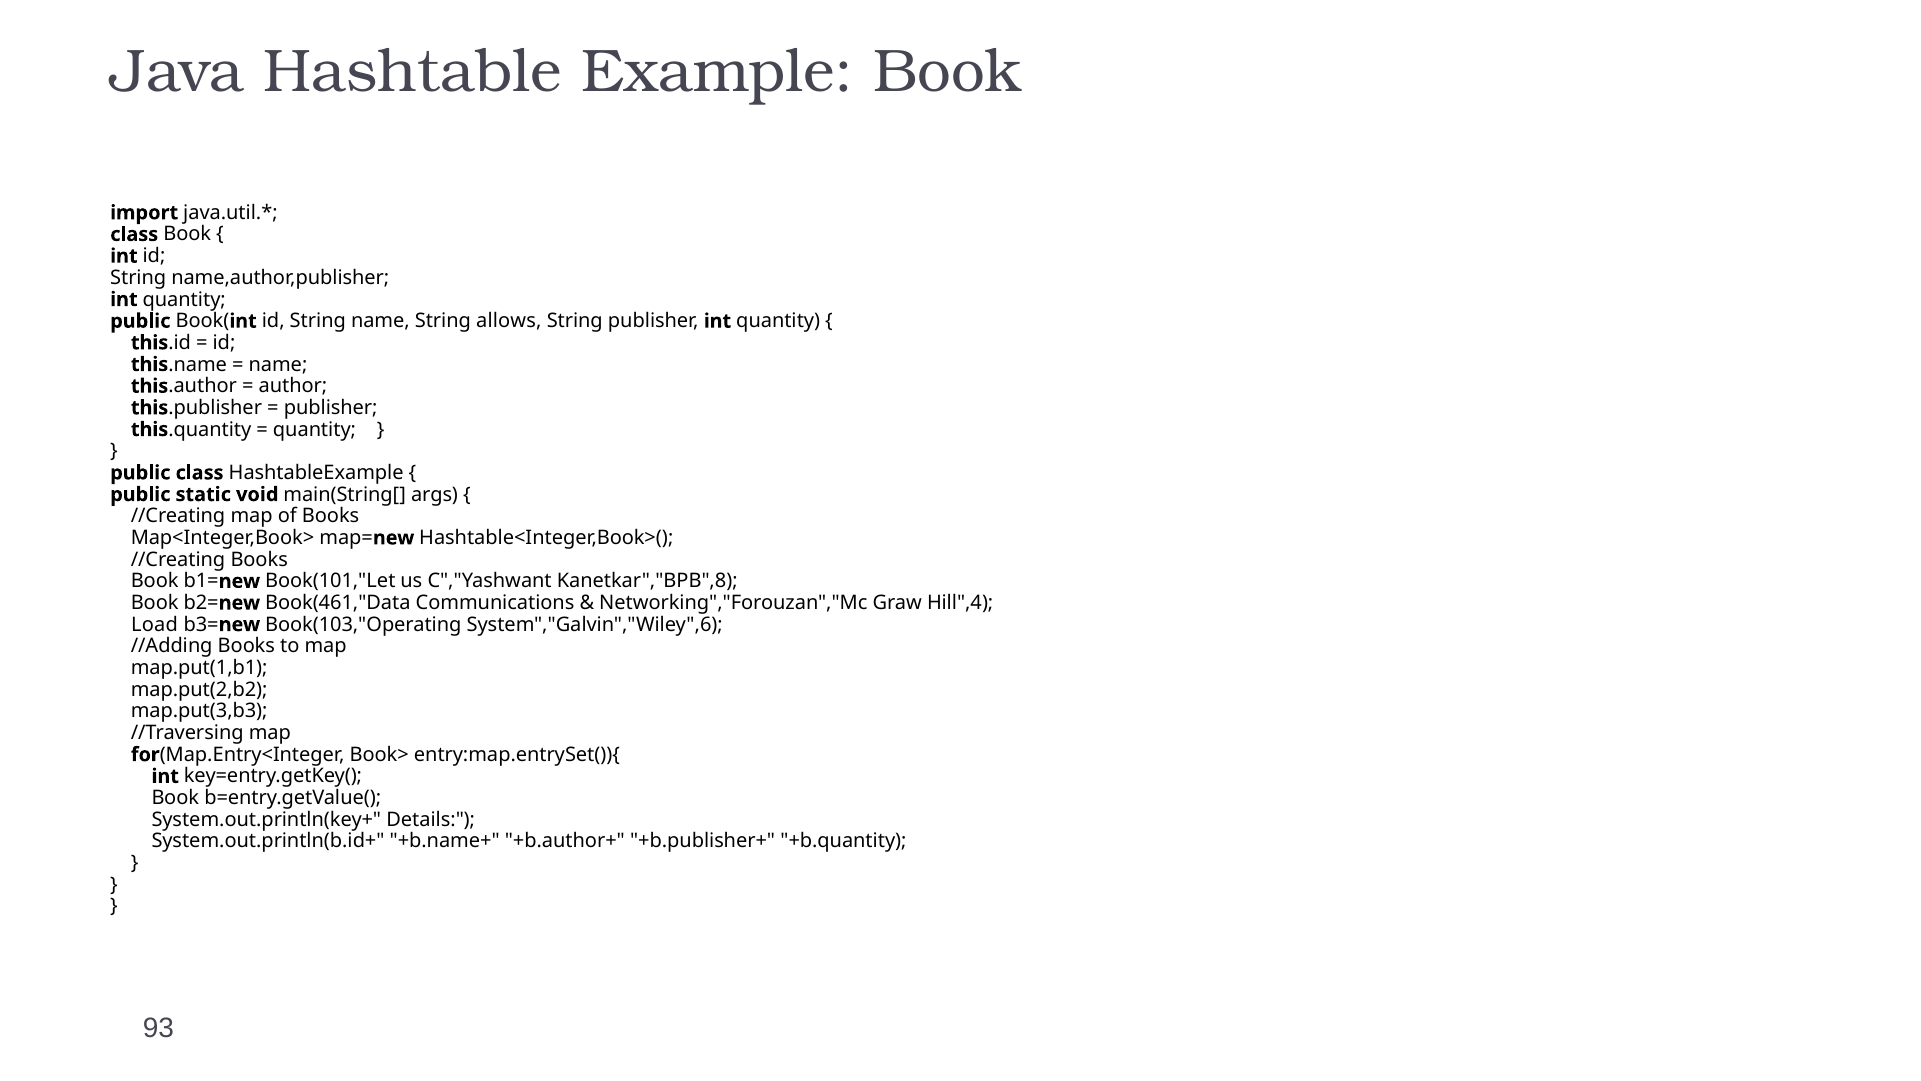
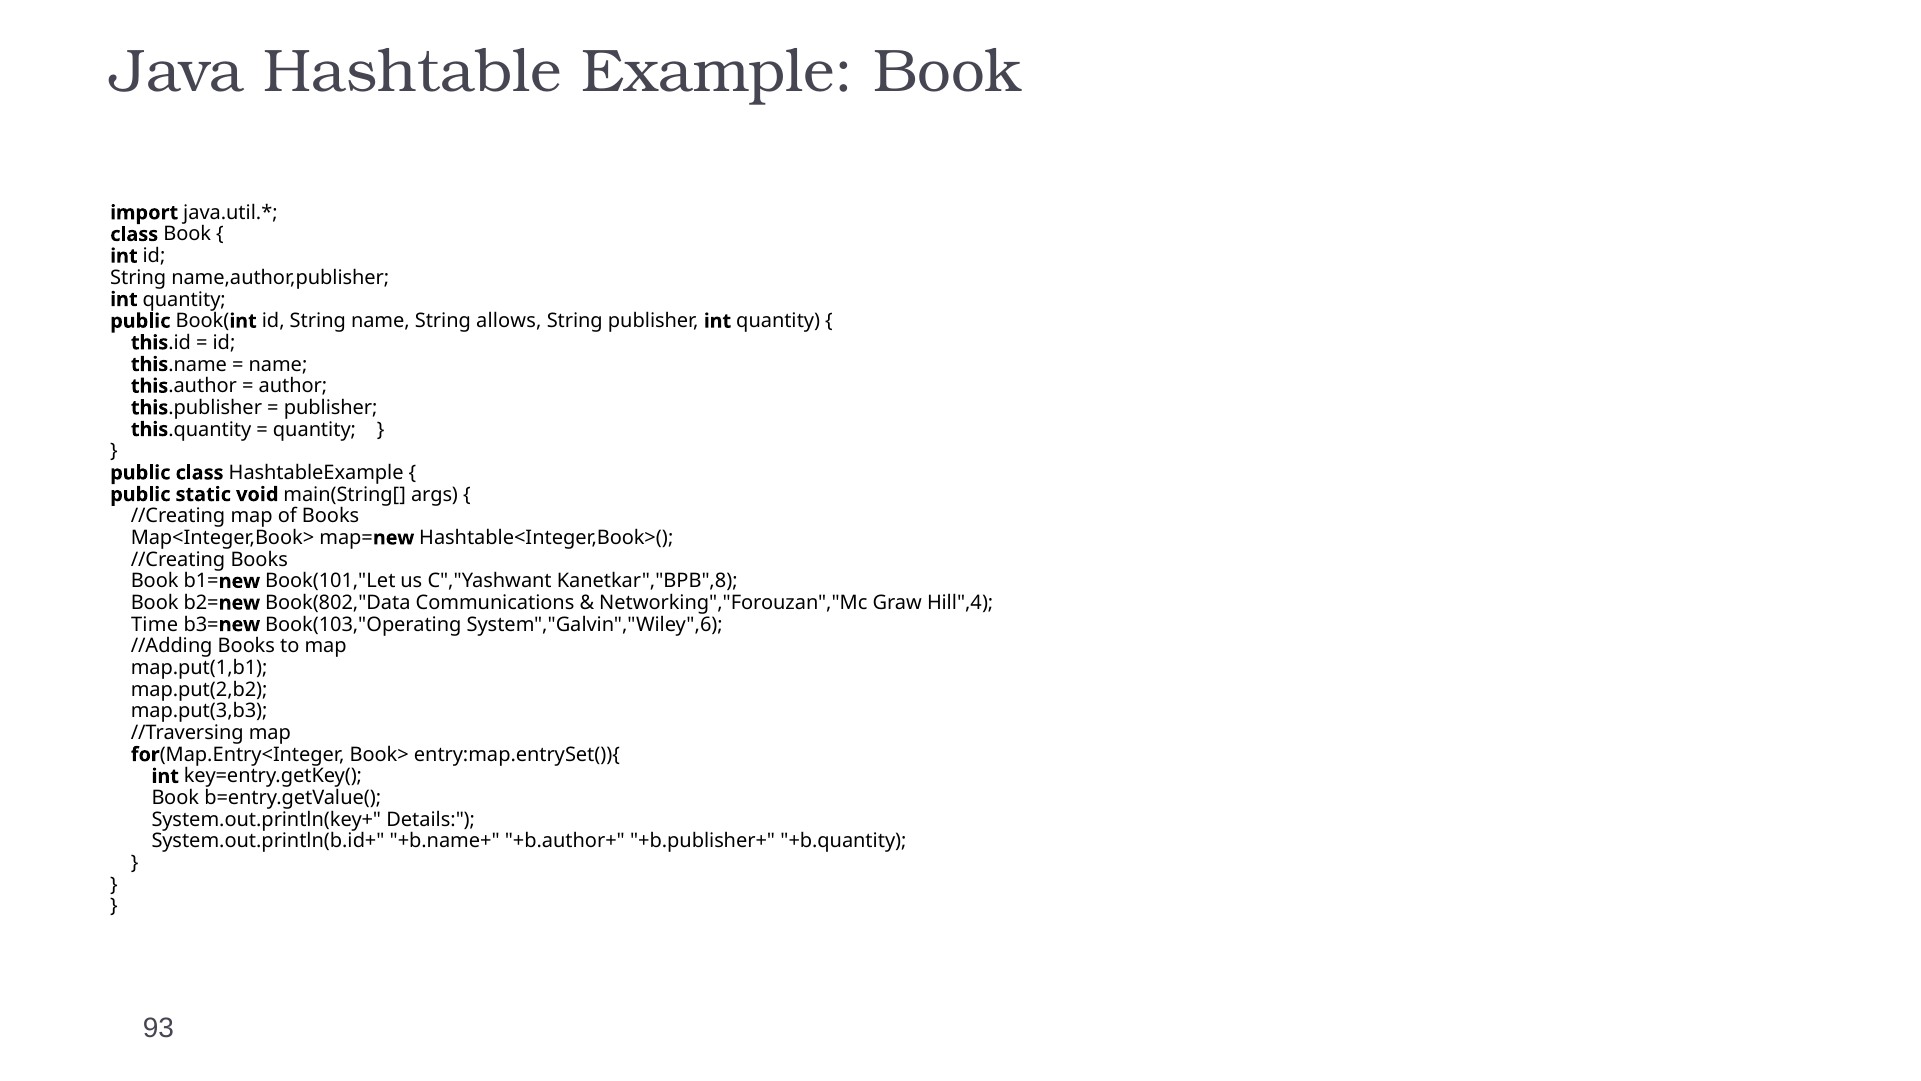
Book(461,"Data: Book(461,"Data -> Book(802,"Data
Load: Load -> Time
